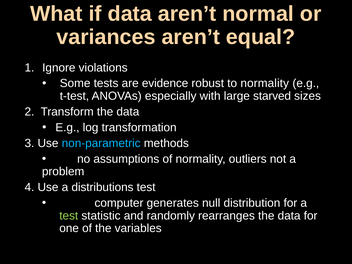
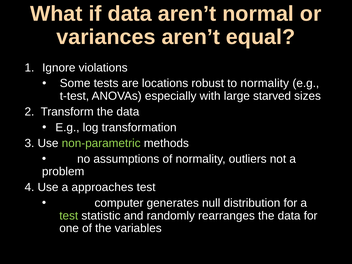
evidence: evidence -> locations
non-parametric colour: light blue -> light green
distributions: distributions -> approaches
